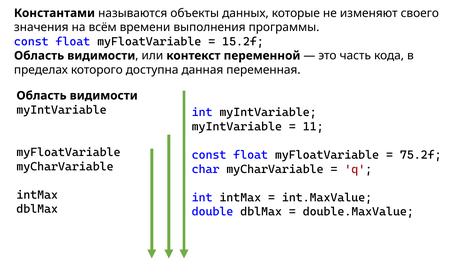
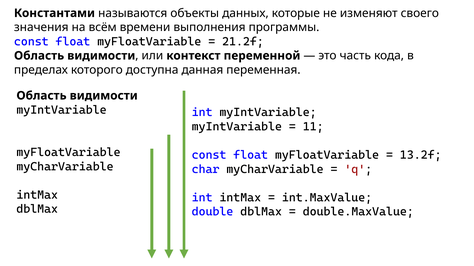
15.2f: 15.2f -> 21.2f
75.2f: 75.2f -> 13.2f
